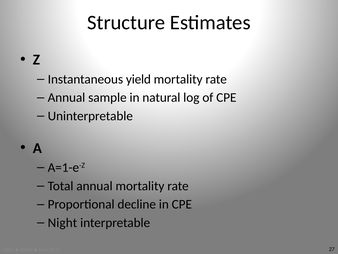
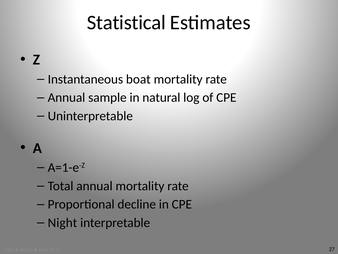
Structure: Structure -> Statistical
yield: yield -> boat
